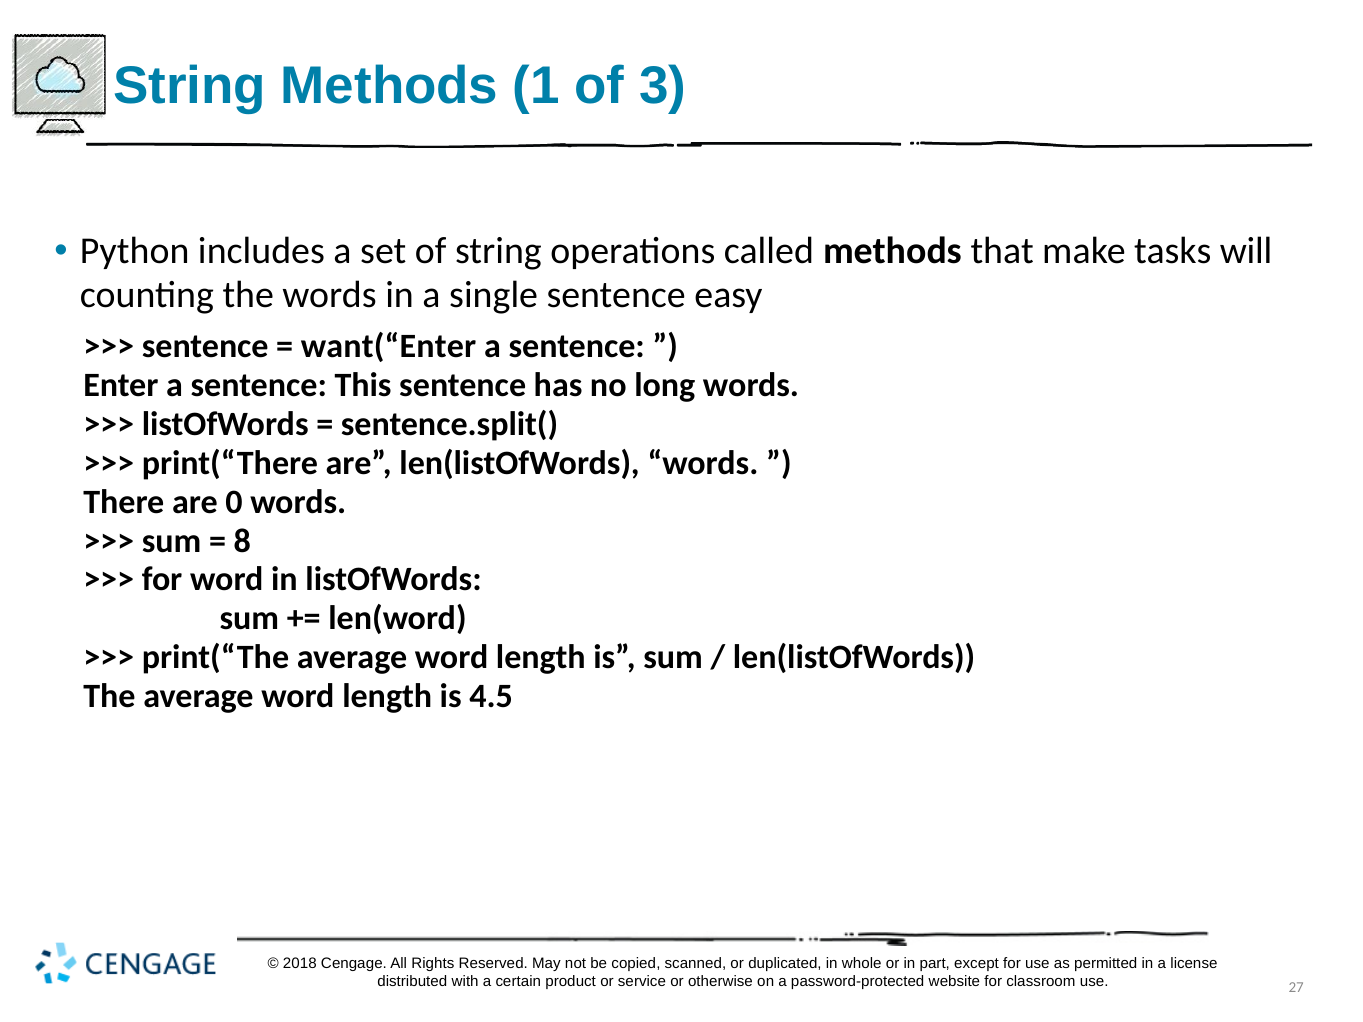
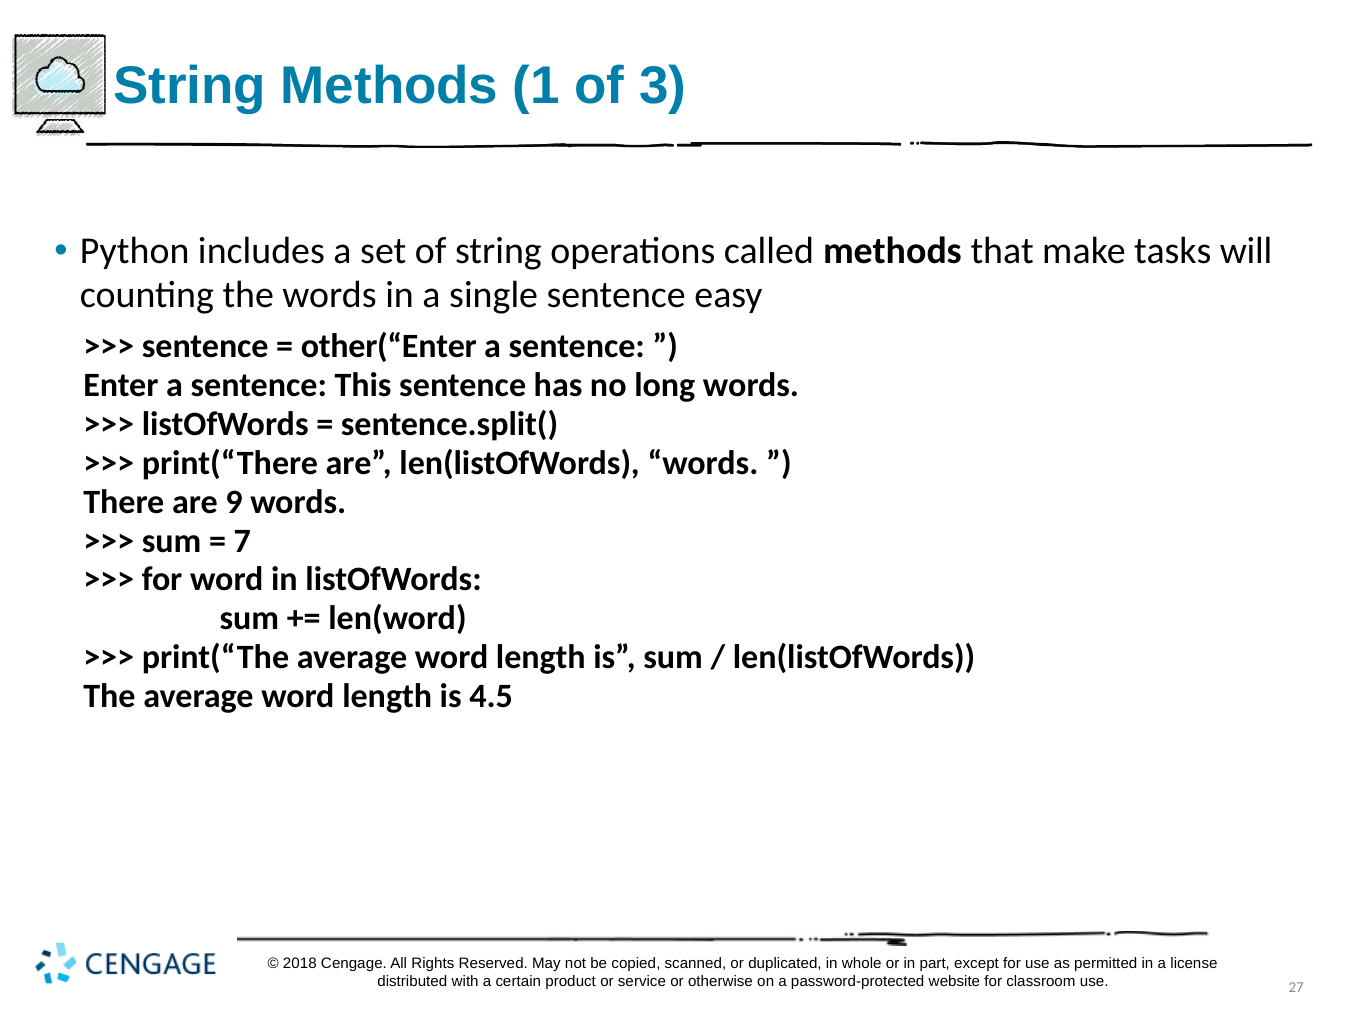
want(“Enter: want(“Enter -> other(“Enter
0: 0 -> 9
8: 8 -> 7
